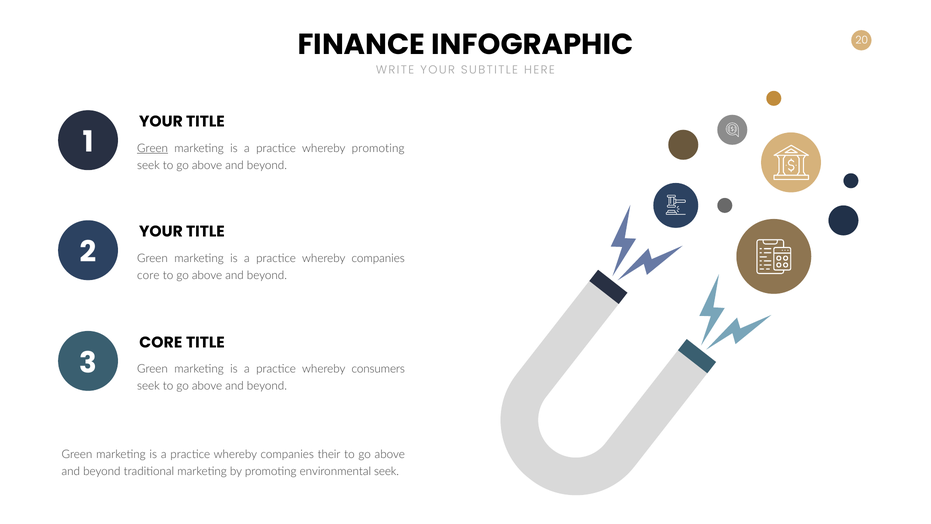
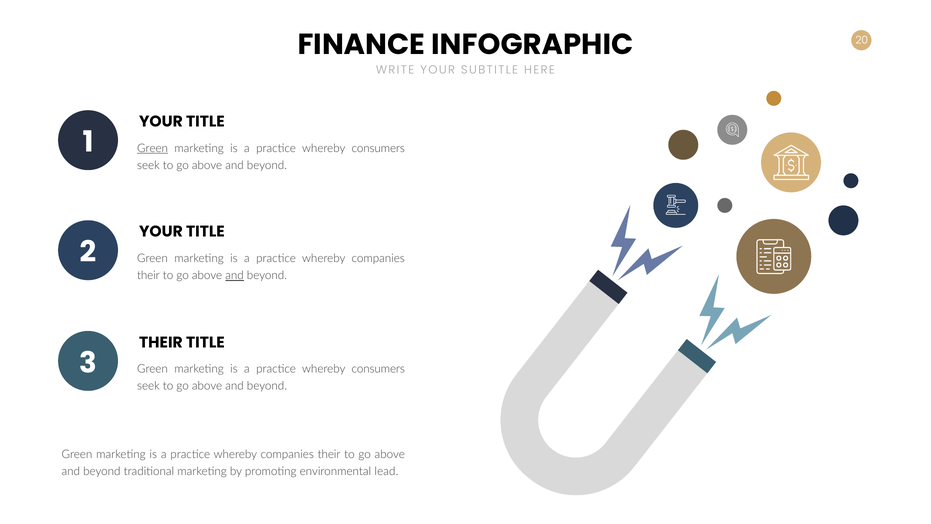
promoting at (378, 148): promoting -> consumers
core at (148, 275): core -> their
and at (235, 275) underline: none -> present
CORE at (161, 342): CORE -> THEIR
environmental seek: seek -> lead
